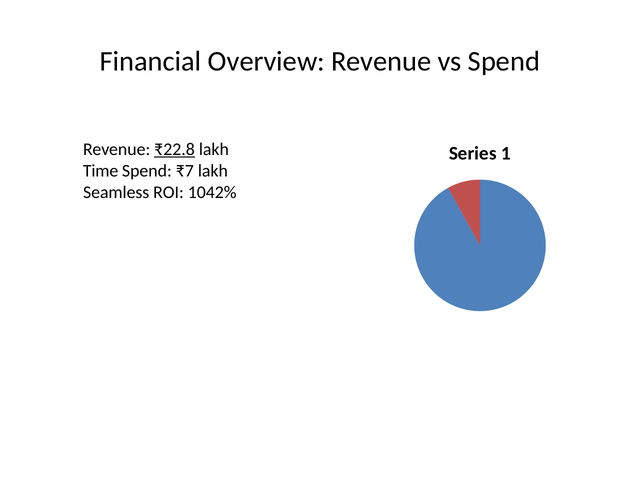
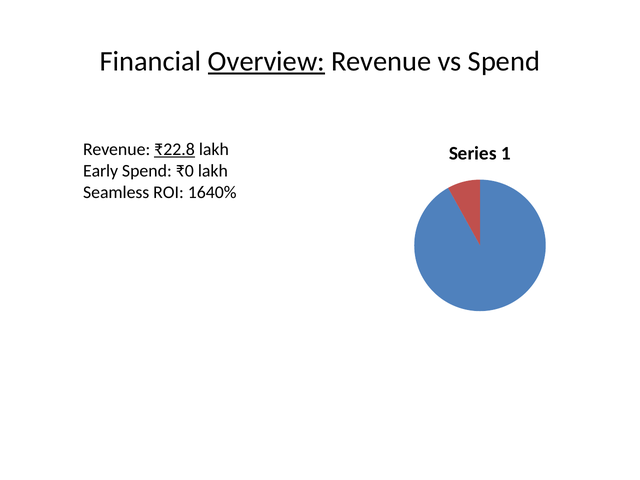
Overview underline: none -> present
Time: Time -> Early
₹7: ₹7 -> ₹0
1042%: 1042% -> 1640%
